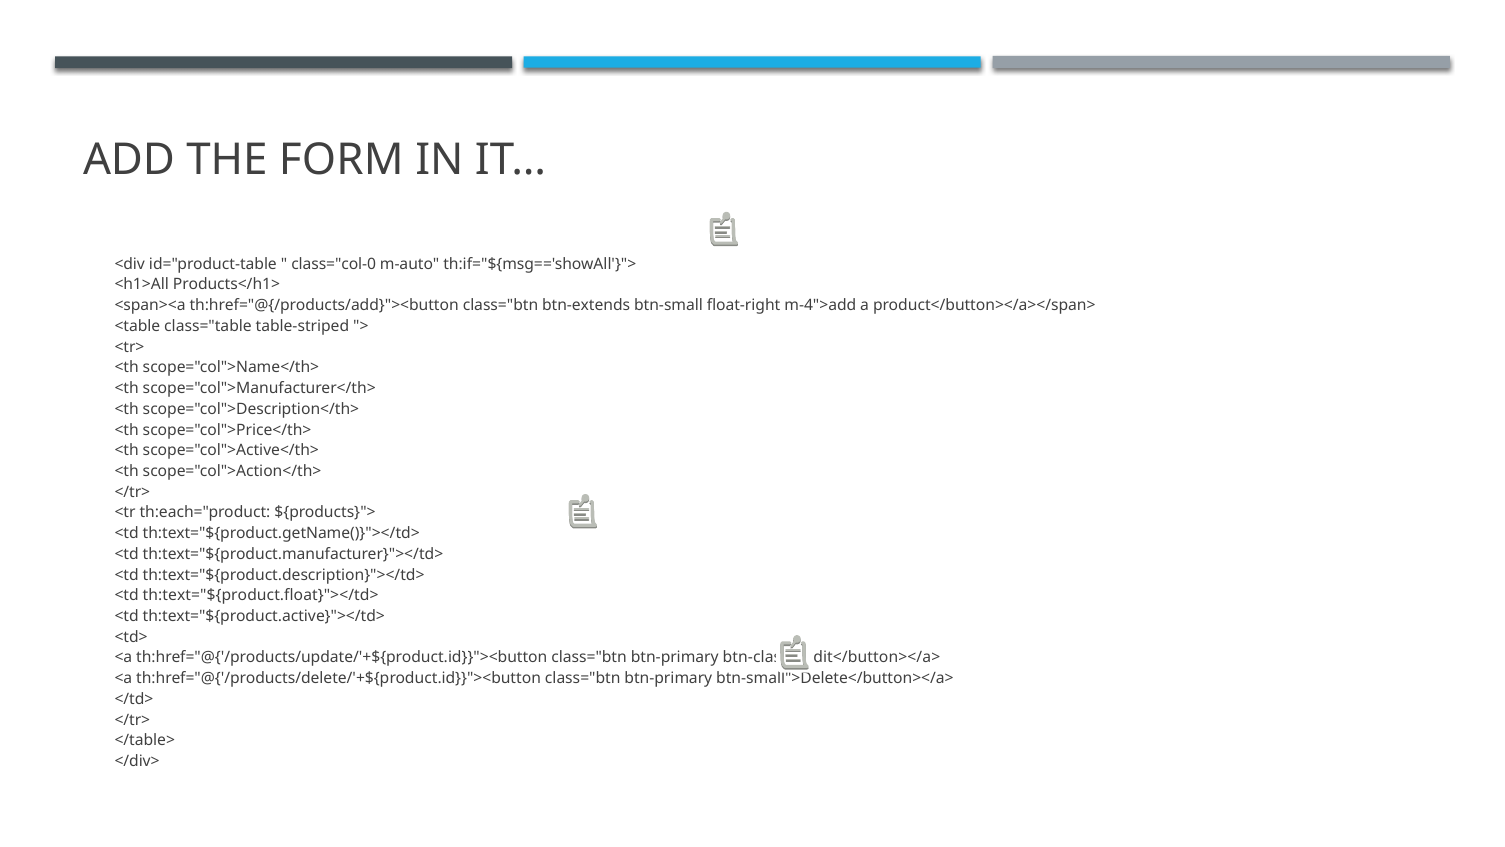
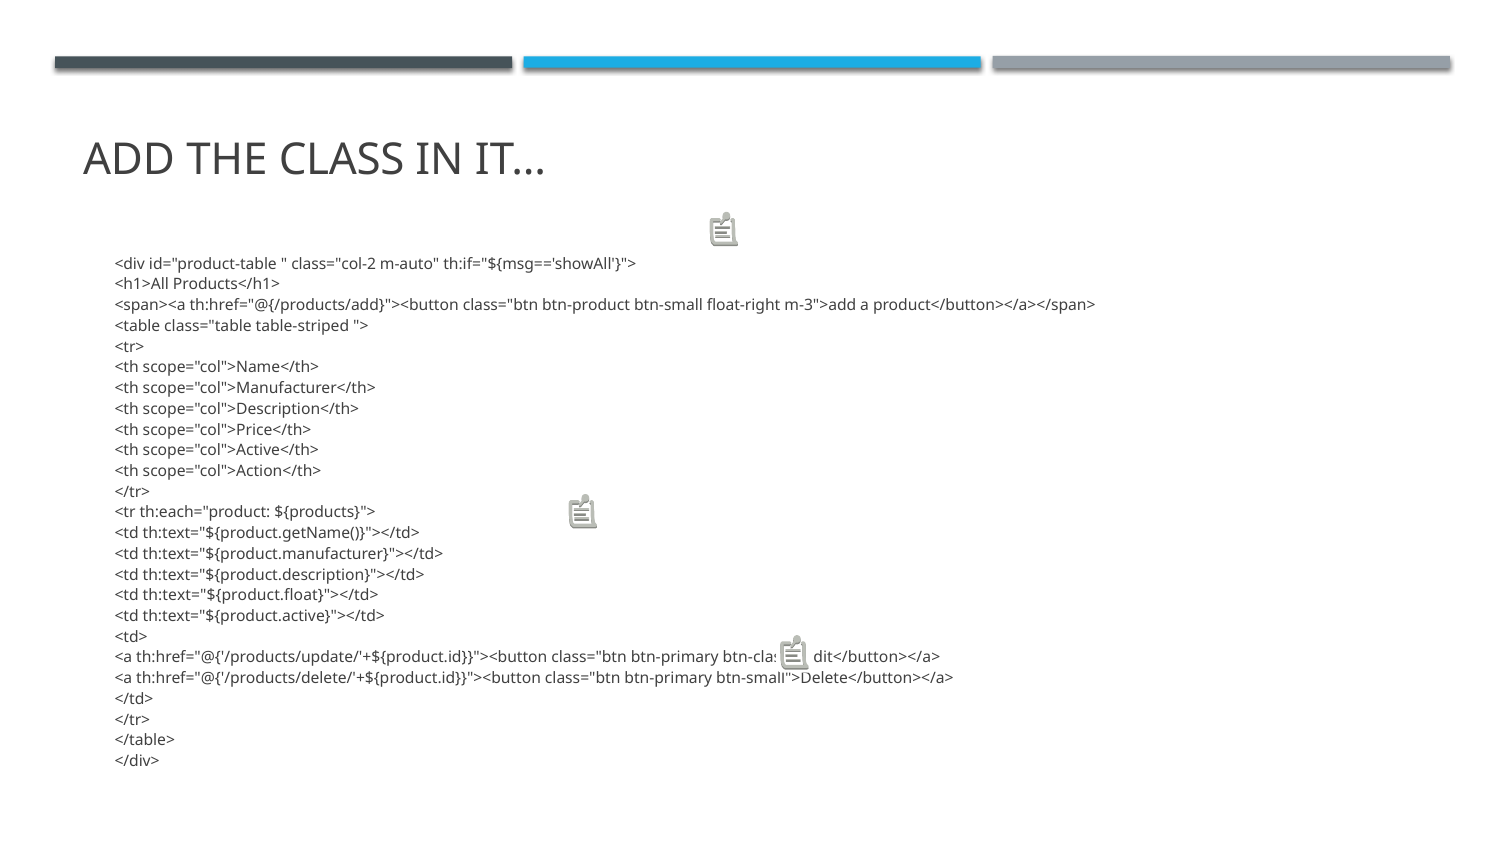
FORM: FORM -> CLASS
class="col-0: class="col-0 -> class="col-2
btn-extends: btn-extends -> btn-product
m-4">add: m-4">add -> m-3">add
